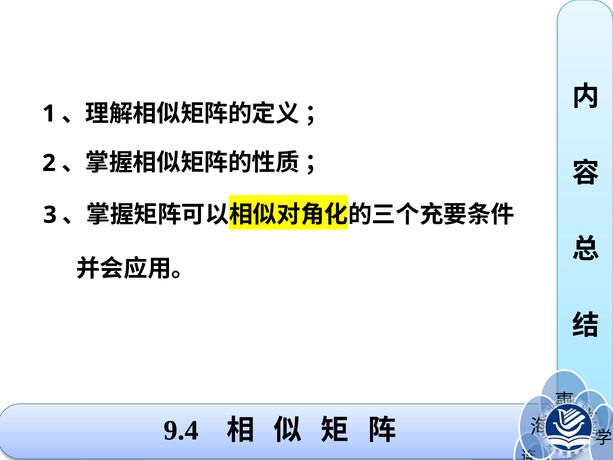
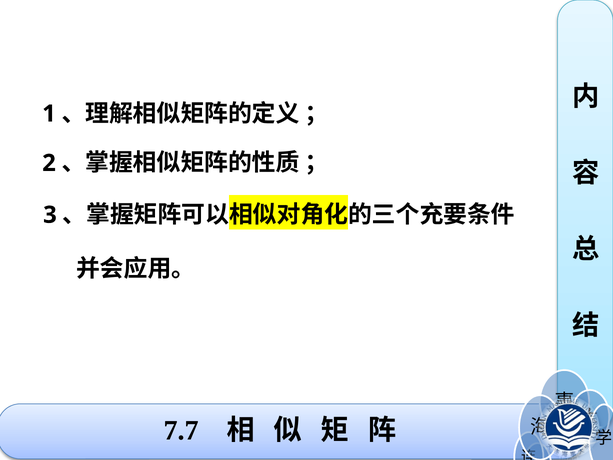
9.4: 9.4 -> 7.7
